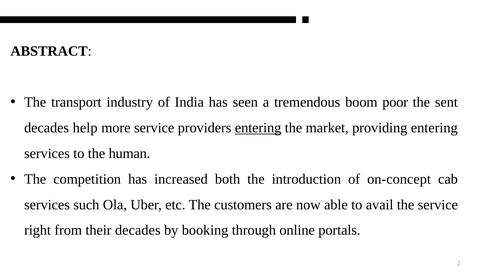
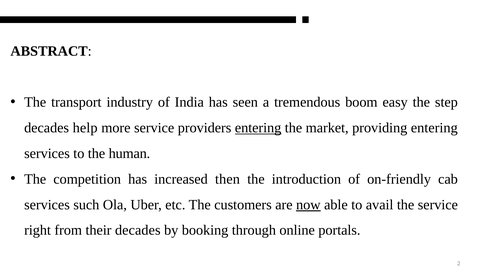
poor: poor -> easy
sent: sent -> step
both: both -> then
on-concept: on-concept -> on-friendly
now underline: none -> present
